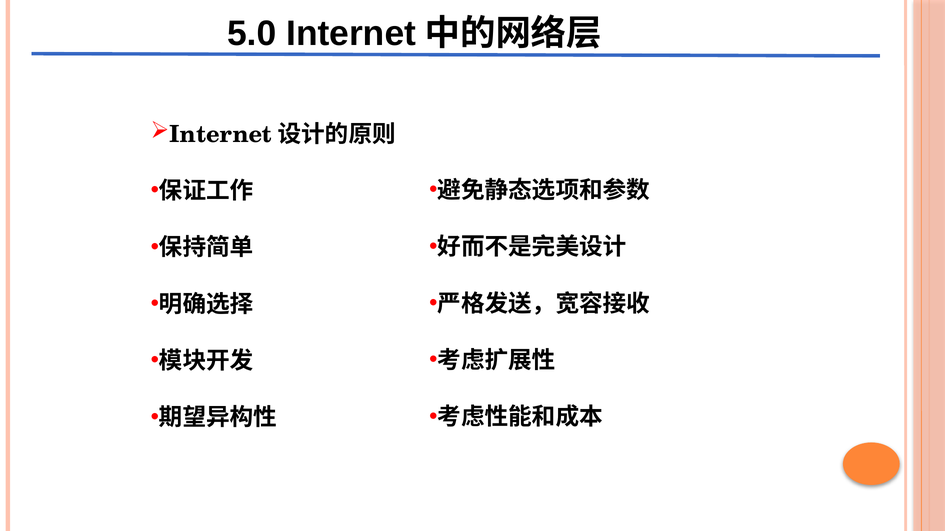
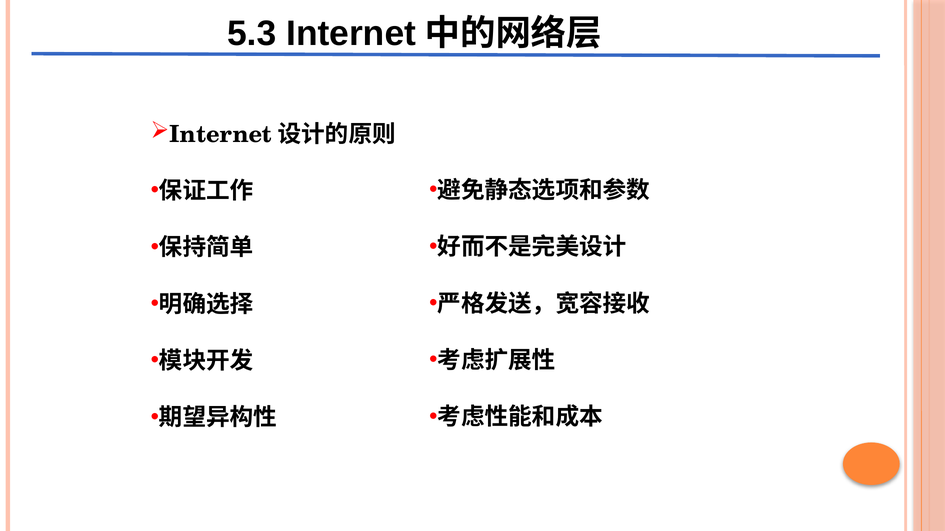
5.0: 5.0 -> 5.3
